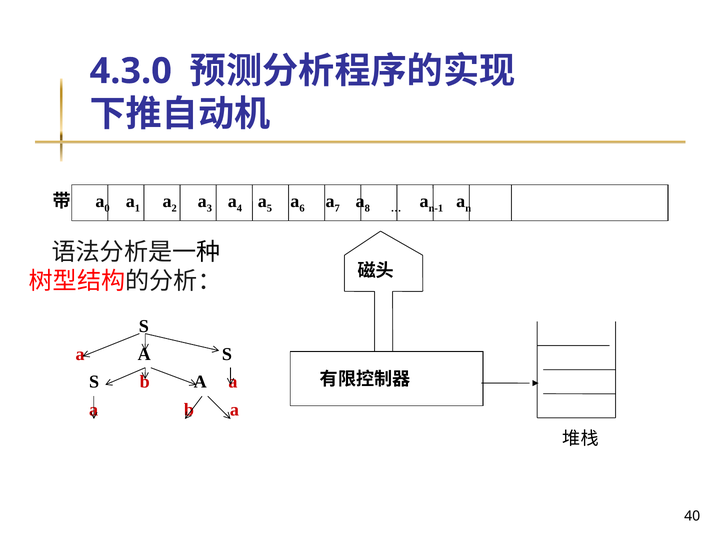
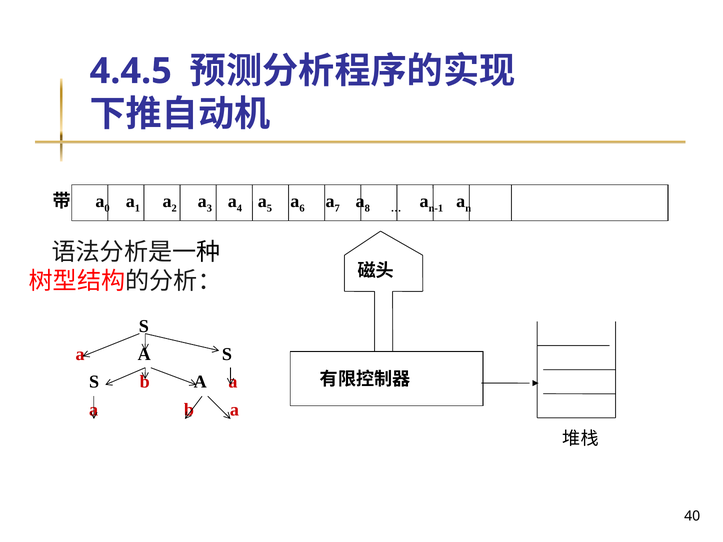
4.3.0: 4.3.0 -> 4.4.5
